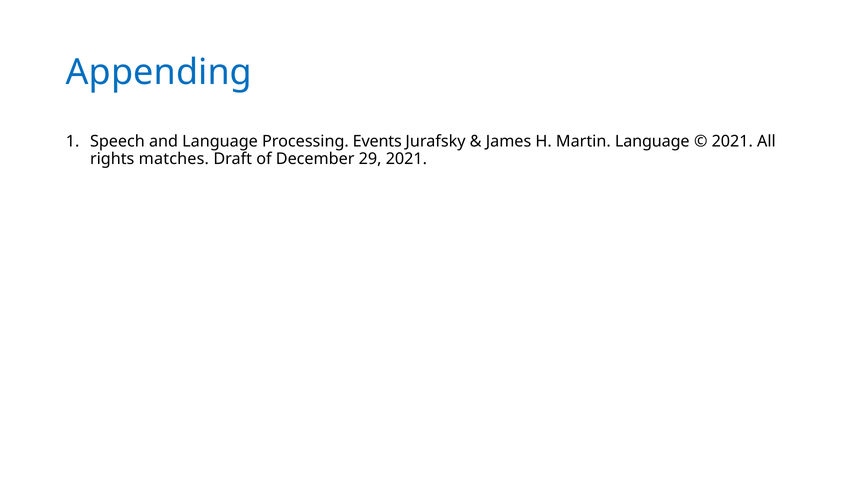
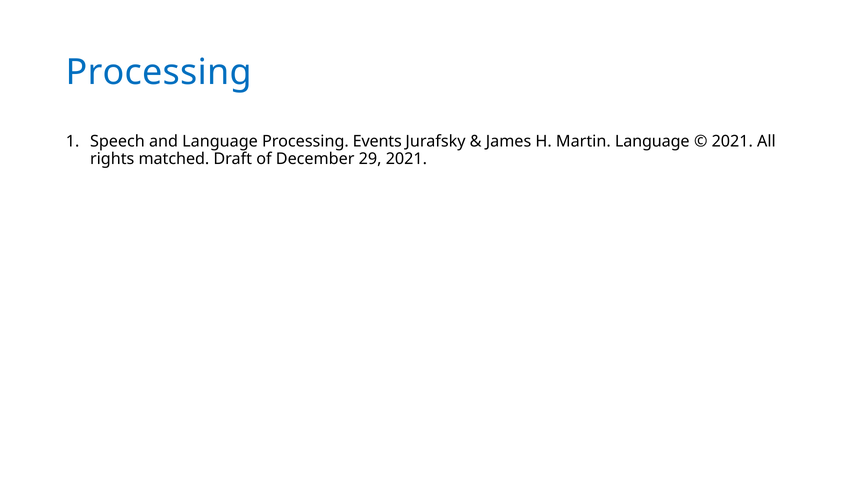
Appending at (159, 73): Appending -> Processing
matches: matches -> matched
